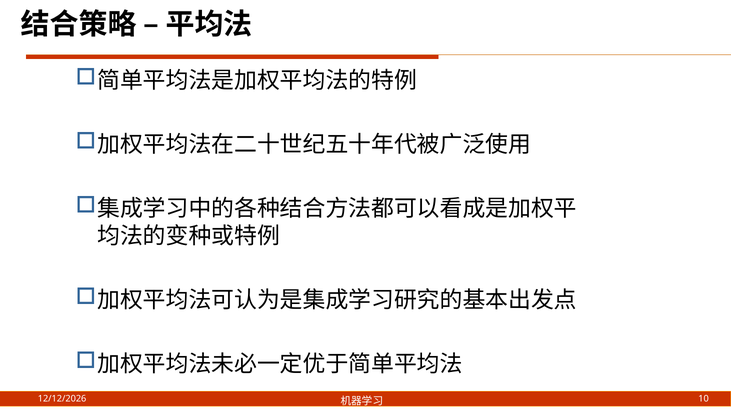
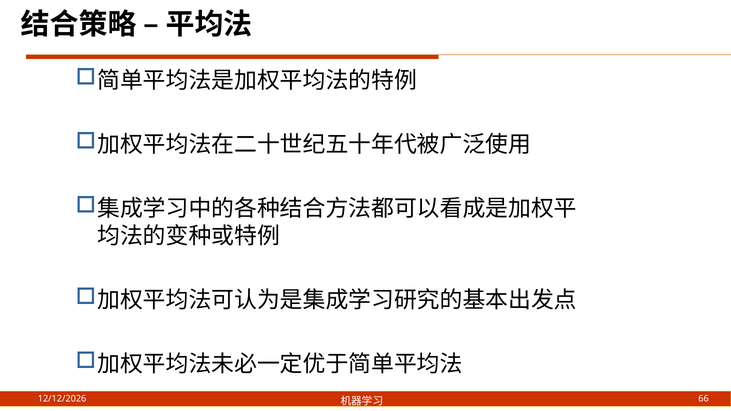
10: 10 -> 66
